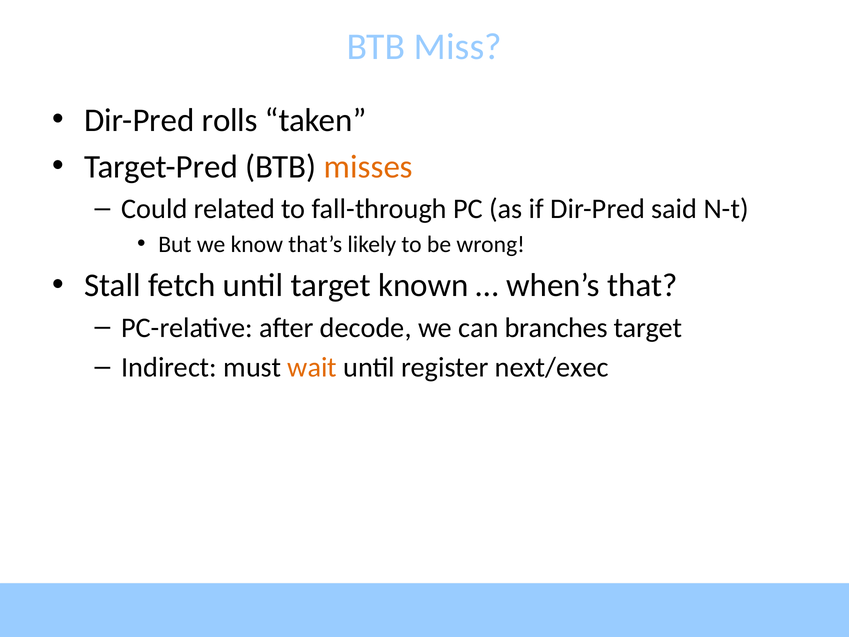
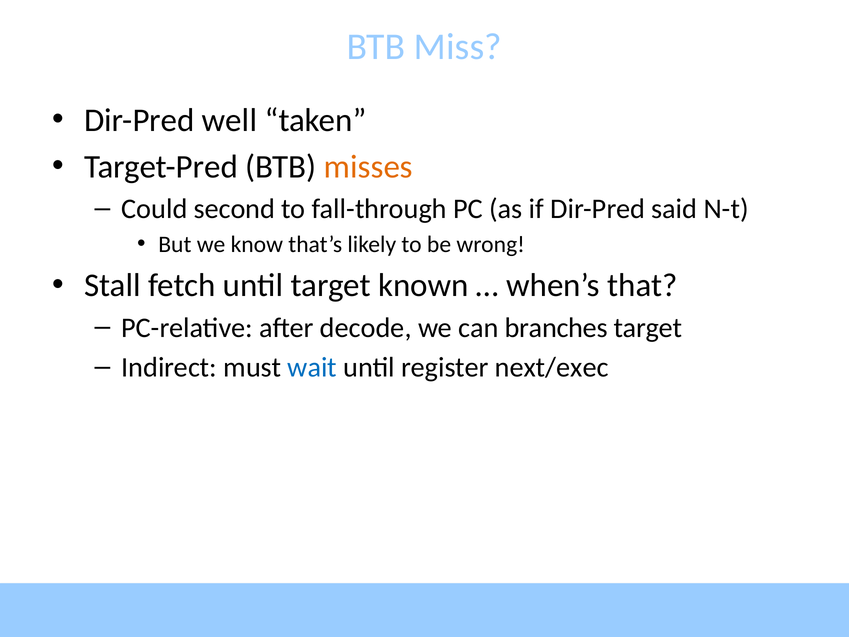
rolls: rolls -> well
related: related -> second
wait colour: orange -> blue
